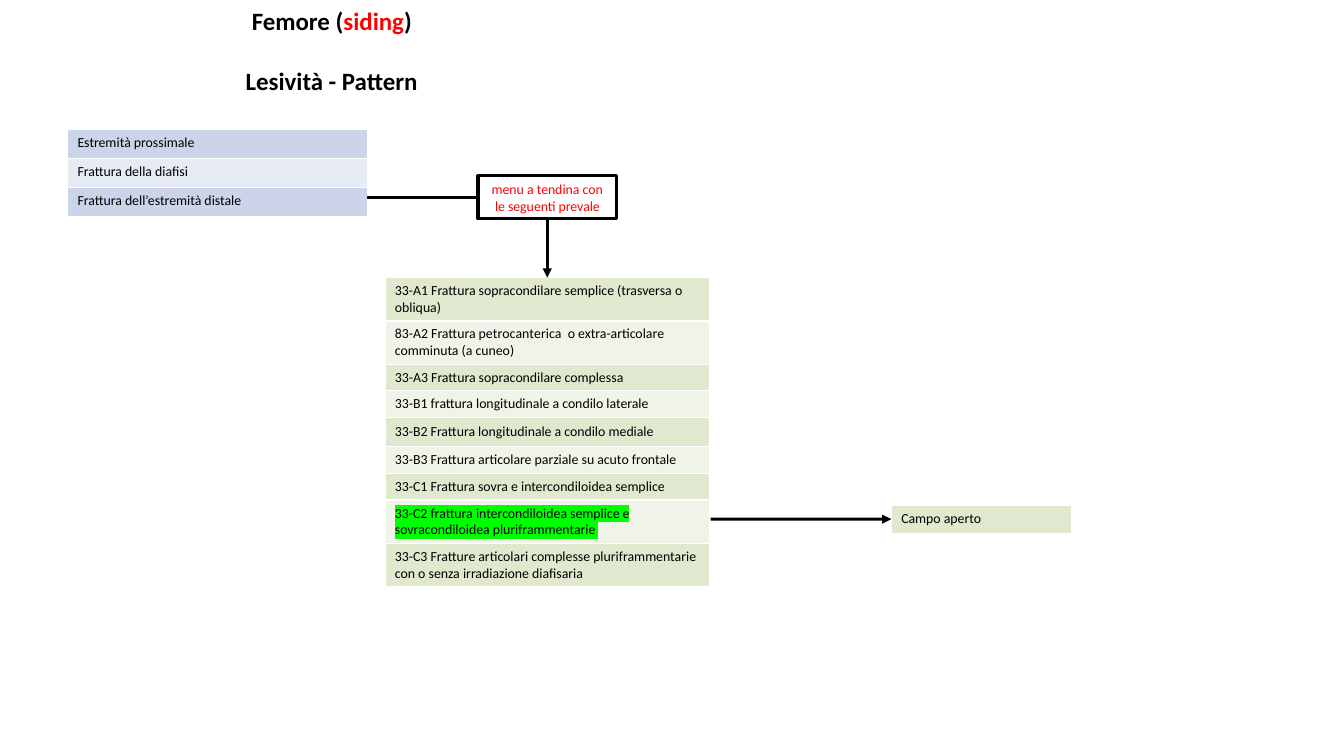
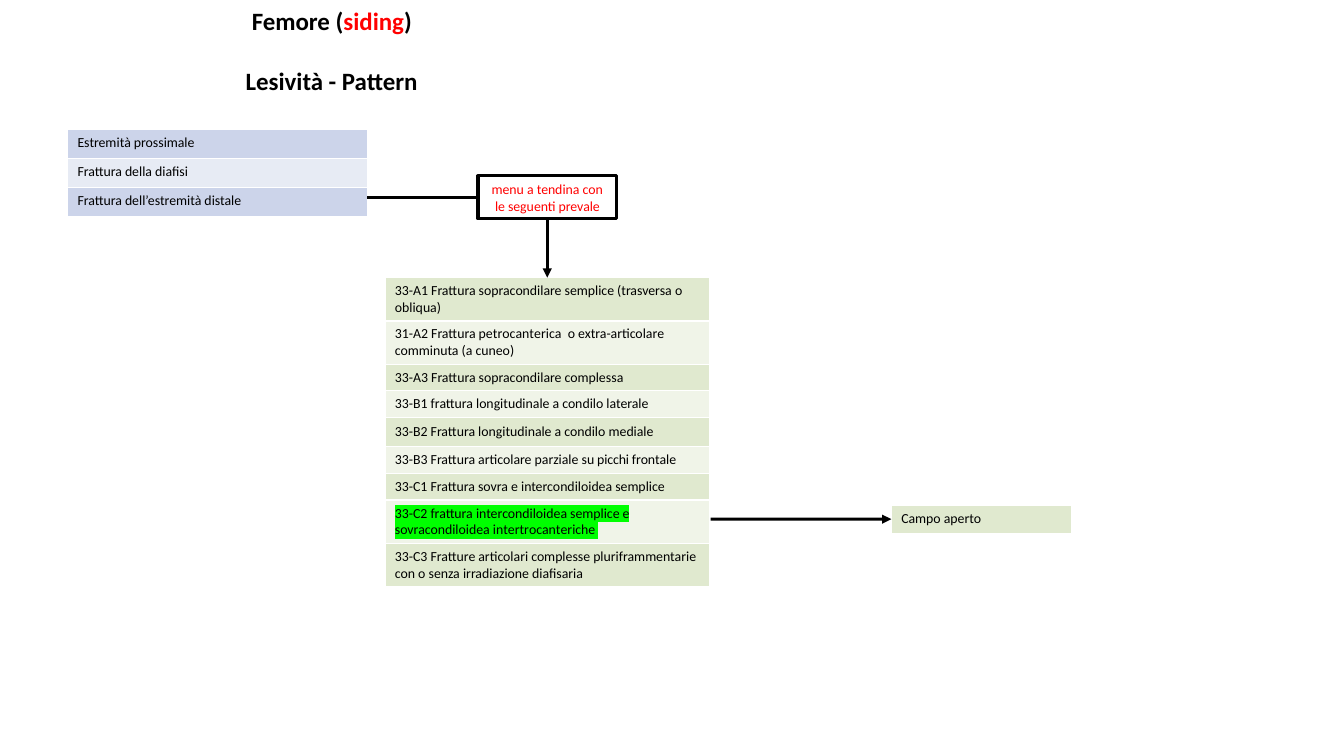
83-A2: 83-A2 -> 31-A2
acuto: acuto -> picchi
sovracondiloidea pluriframmentarie: pluriframmentarie -> intertrocanteriche
